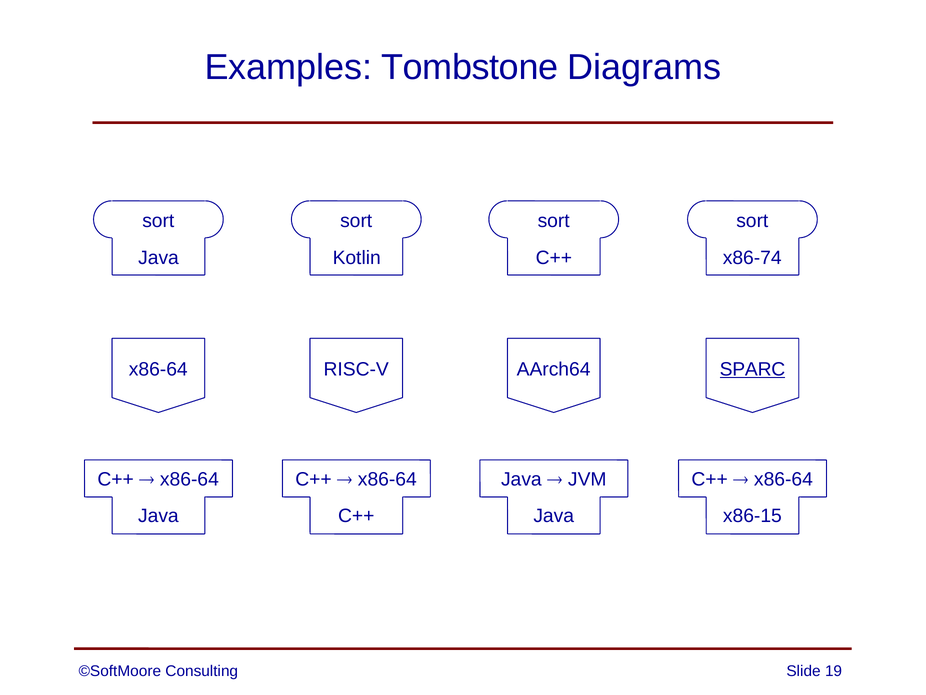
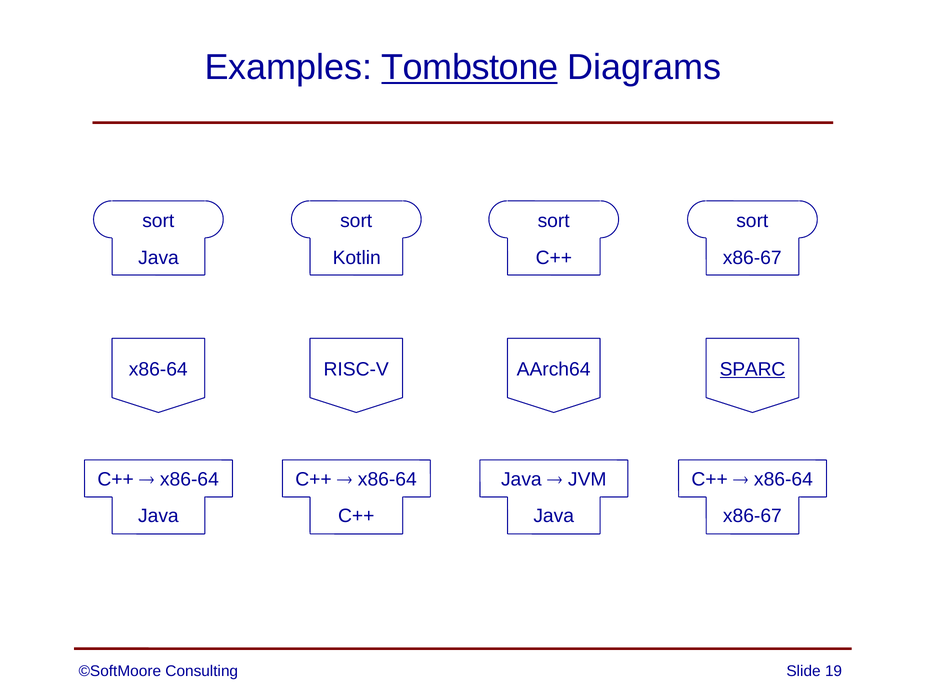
Tombstone underline: none -> present
x86-74 at (752, 258): x86-74 -> x86-67
x86-15 at (752, 516): x86-15 -> x86-67
